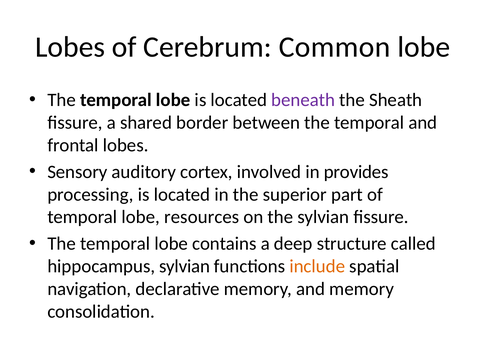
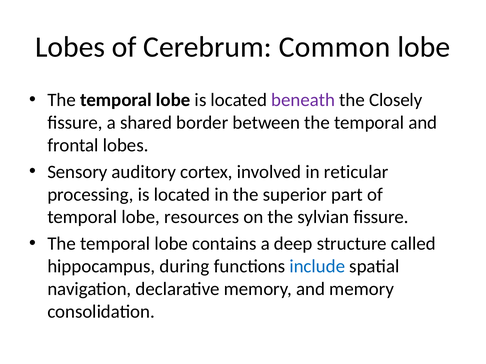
Sheath: Sheath -> Closely
provides: provides -> reticular
hippocampus sylvian: sylvian -> during
include colour: orange -> blue
